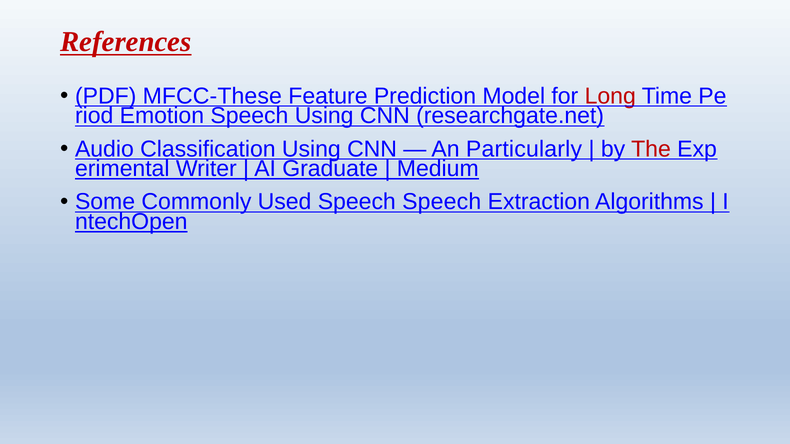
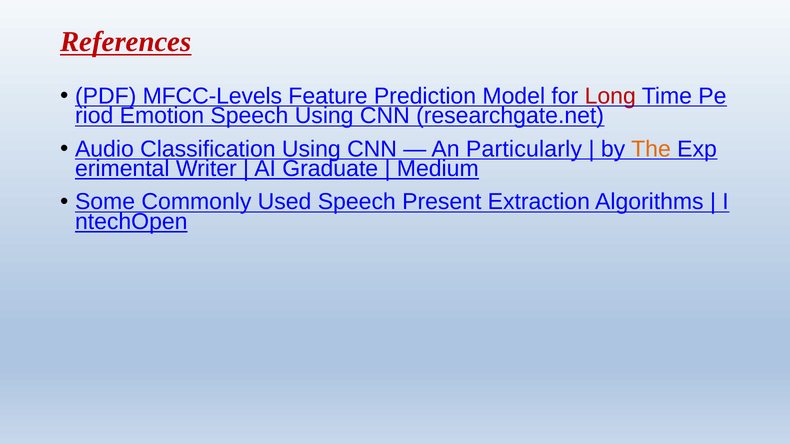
MFCC-These: MFCC-These -> MFCC-Levels
The colour: red -> orange
Speech Speech: Speech -> Present
